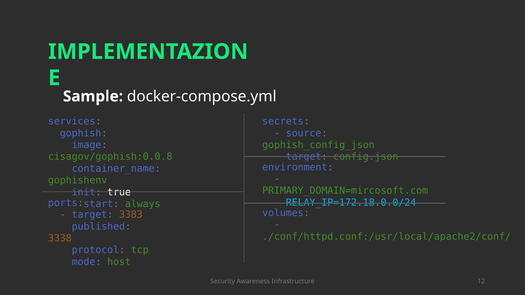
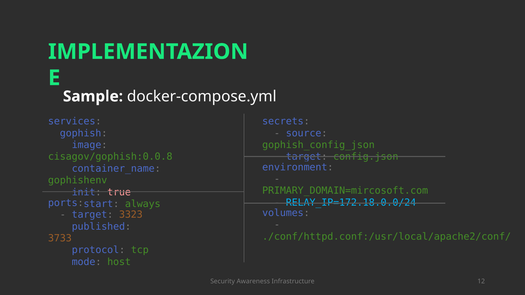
true colour: white -> pink
3383: 3383 -> 3323
3338: 3338 -> 3733
